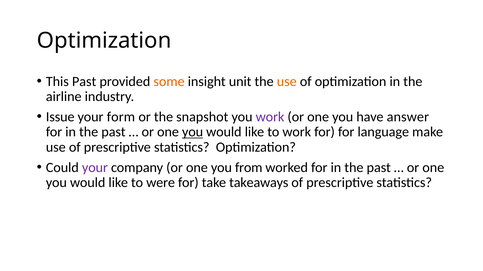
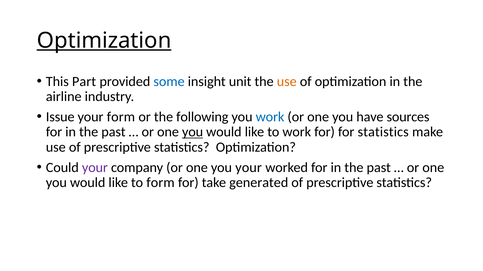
Optimization at (104, 41) underline: none -> present
This Past: Past -> Part
some colour: orange -> blue
snapshot: snapshot -> following
work at (270, 117) colour: purple -> blue
answer: answer -> sources
for language: language -> statistics
you from: from -> your
to were: were -> form
takeaways: takeaways -> generated
